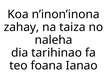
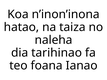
zahay: zahay -> hatao
